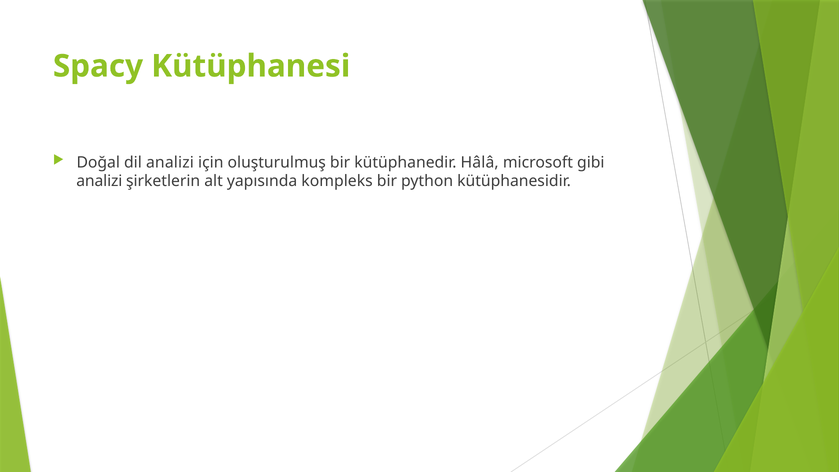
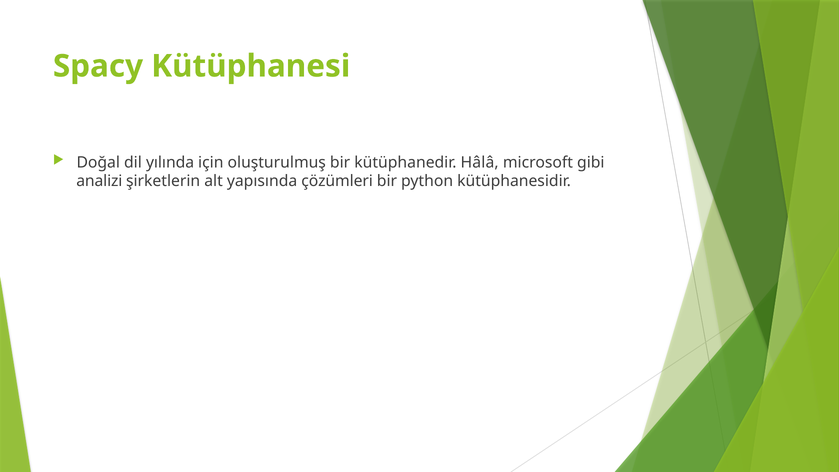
dil analizi: analizi -> yılında
kompleks: kompleks -> çözümleri
